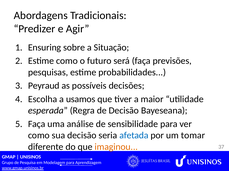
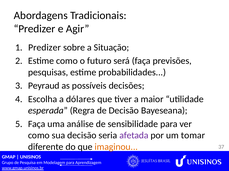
Ensuring at (45, 48): Ensuring -> Predizer
usamos: usamos -> dólares
afetada colour: blue -> purple
